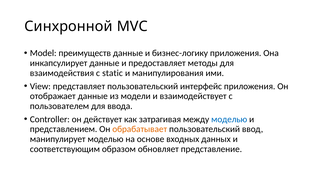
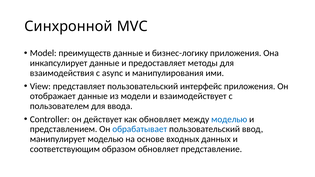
static: static -> async
как затрагивая: затрагивая -> обновляет
обрабатывает colour: orange -> blue
